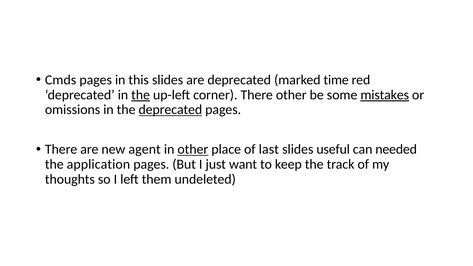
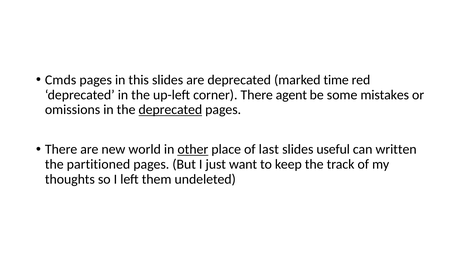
the at (141, 95) underline: present -> none
There other: other -> agent
mistakes underline: present -> none
agent: agent -> world
needed: needed -> written
application: application -> partitioned
